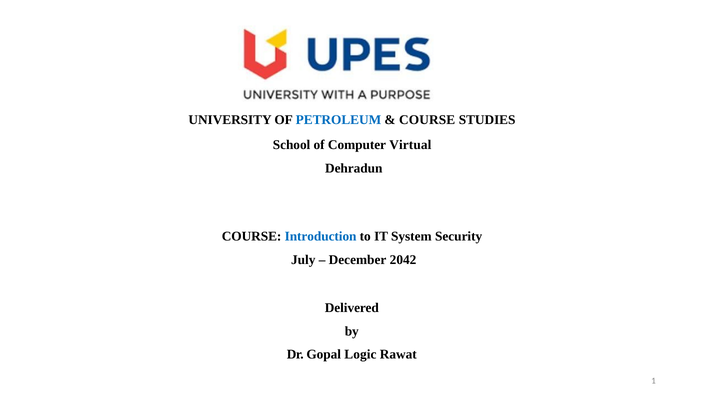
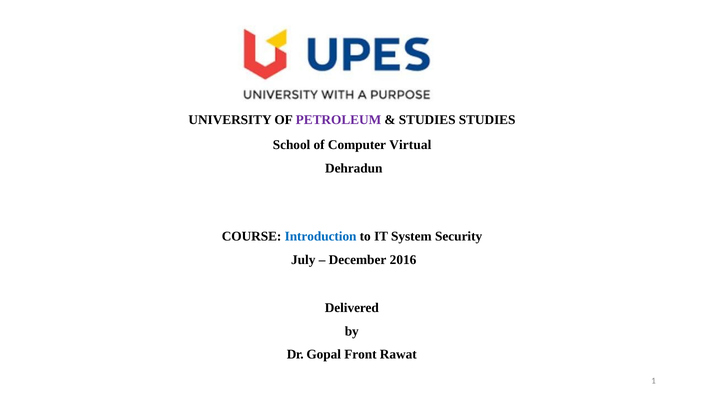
PETROLEUM colour: blue -> purple
COURSE at (427, 120): COURSE -> STUDIES
2042: 2042 -> 2016
Logic: Logic -> Front
